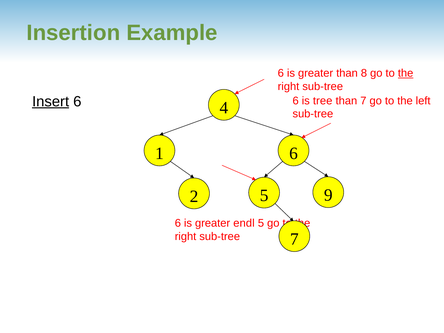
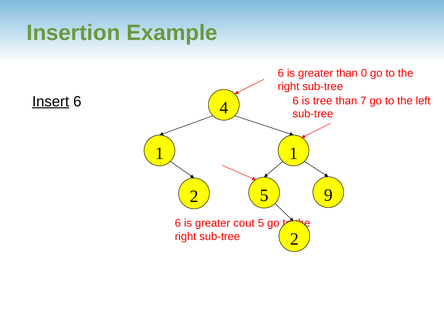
8: 8 -> 0
the at (406, 73) underline: present -> none
1 6: 6 -> 1
endl: endl -> cout
sub-tree 7: 7 -> 2
